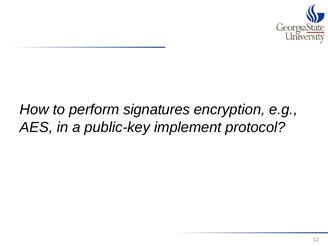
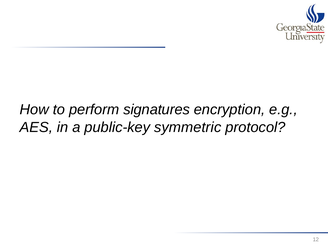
implement: implement -> symmetric
